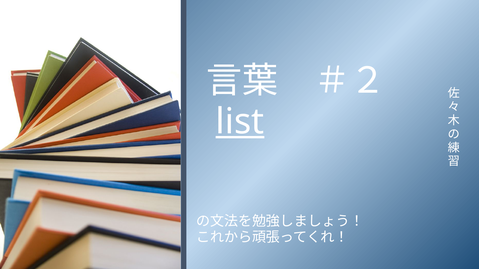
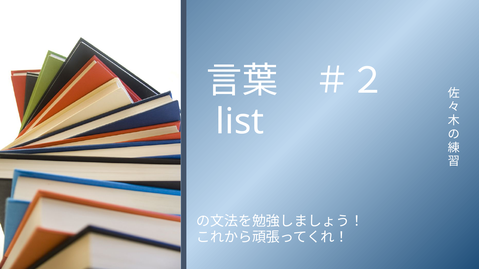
list underline: present -> none
